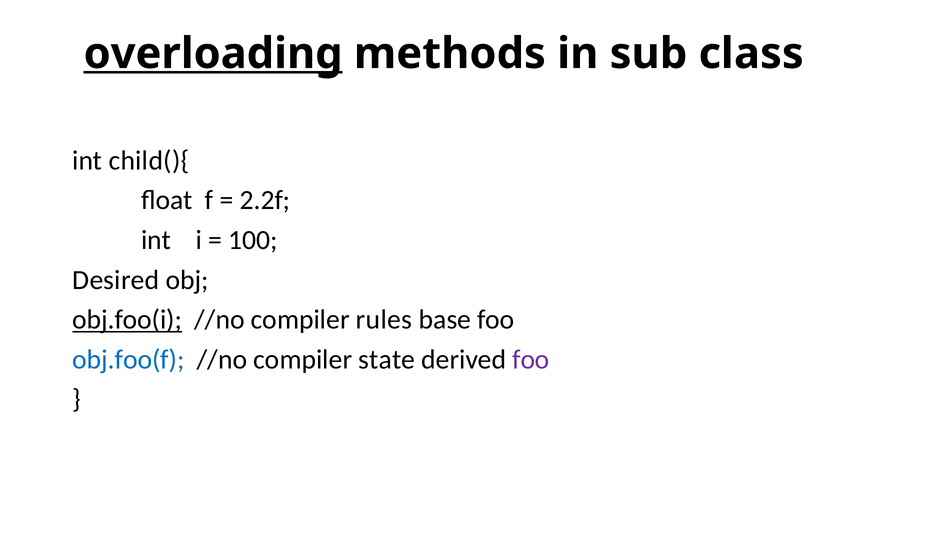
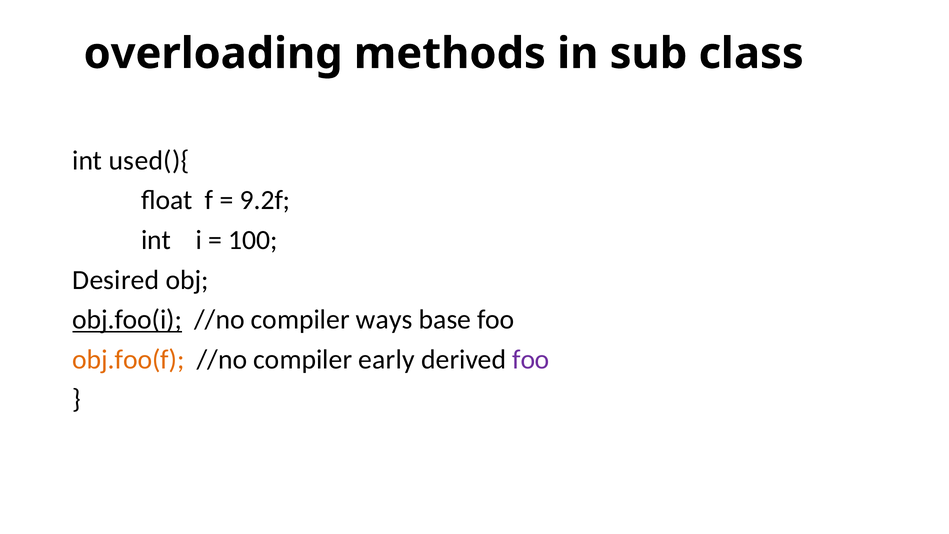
overloading underline: present -> none
child(){: child(){ -> used(){
2.2f: 2.2f -> 9.2f
rules: rules -> ways
obj.foo(f colour: blue -> orange
state: state -> early
